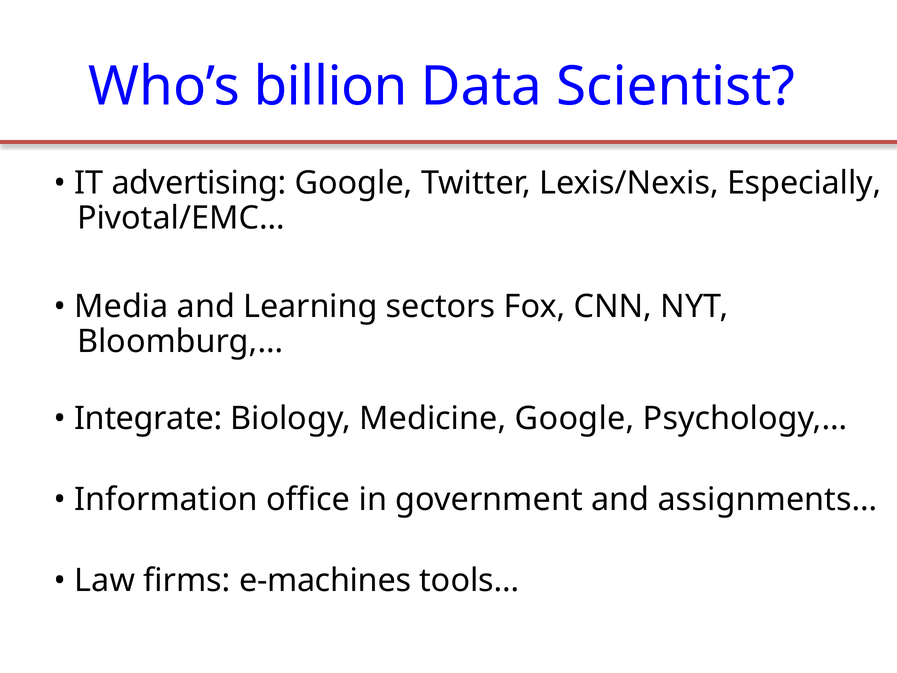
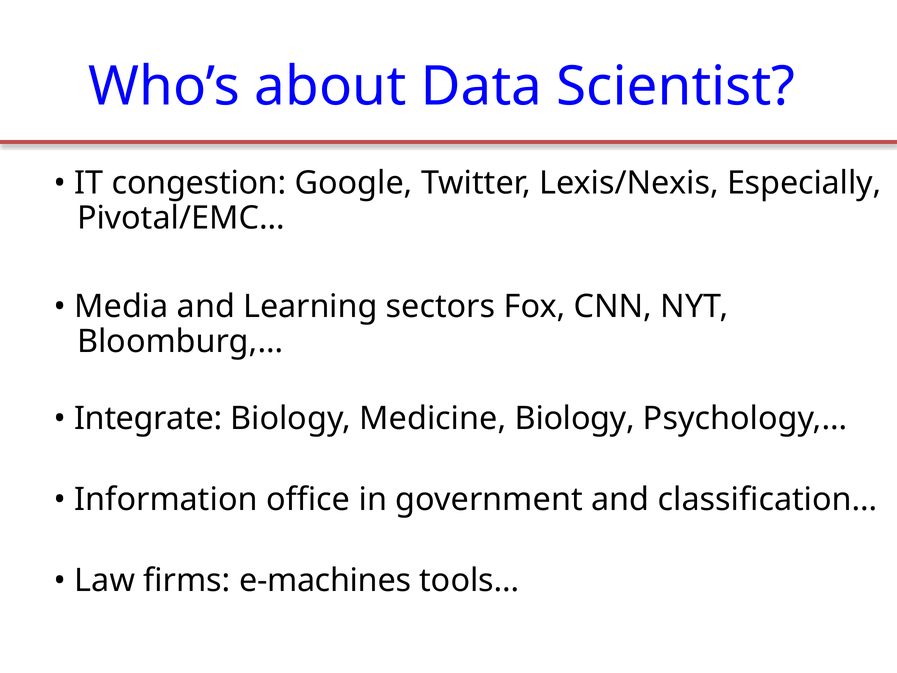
billion: billion -> about
advertising: advertising -> congestion
Medicine Google: Google -> Biology
assignments…: assignments… -> classification…
